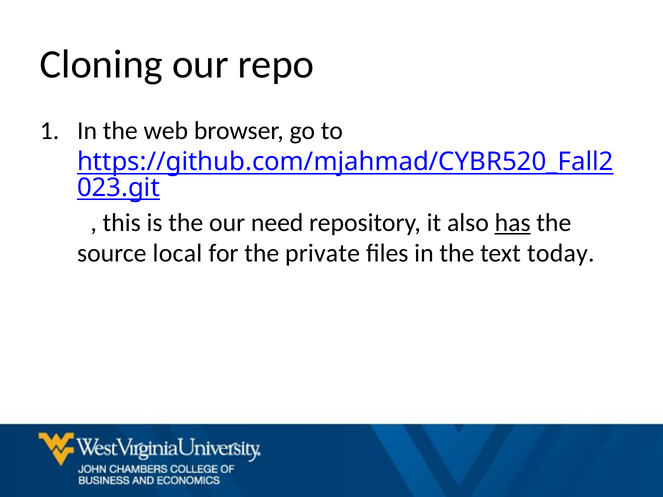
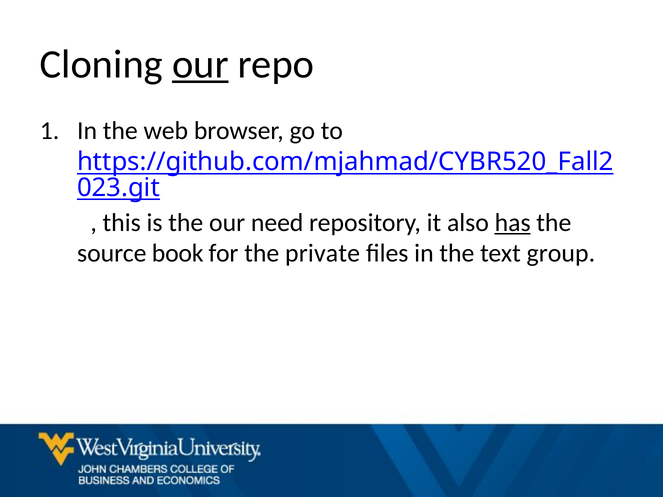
our at (200, 64) underline: none -> present
local: local -> book
today: today -> group
